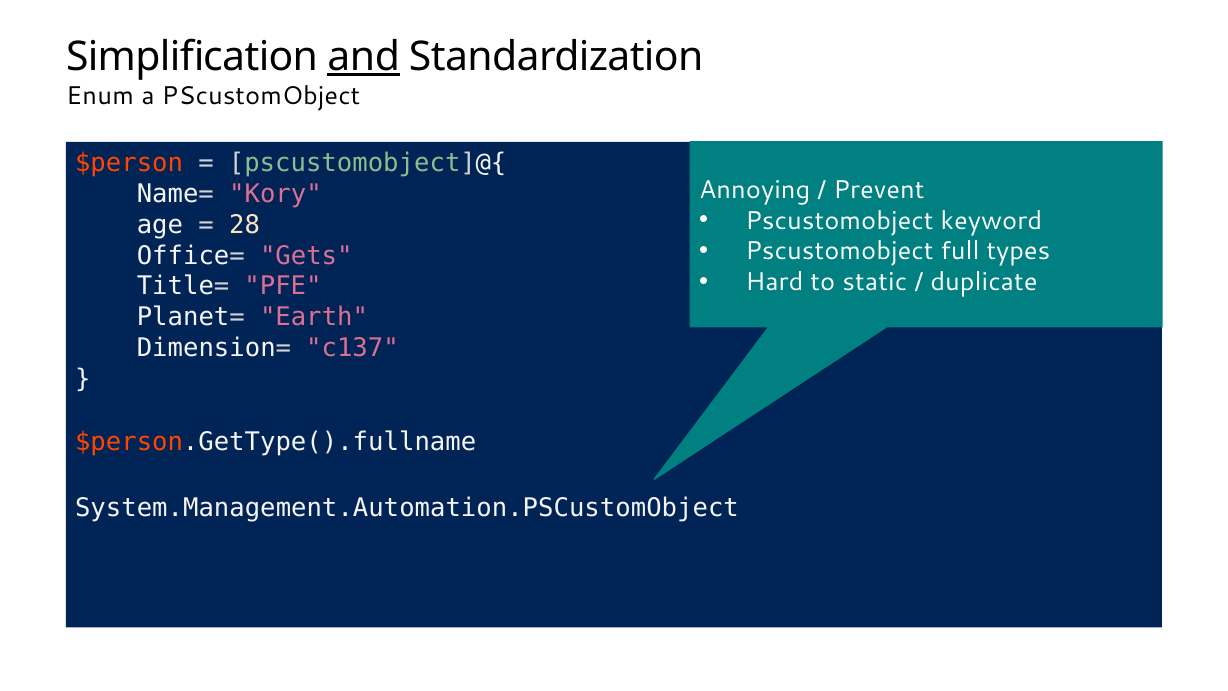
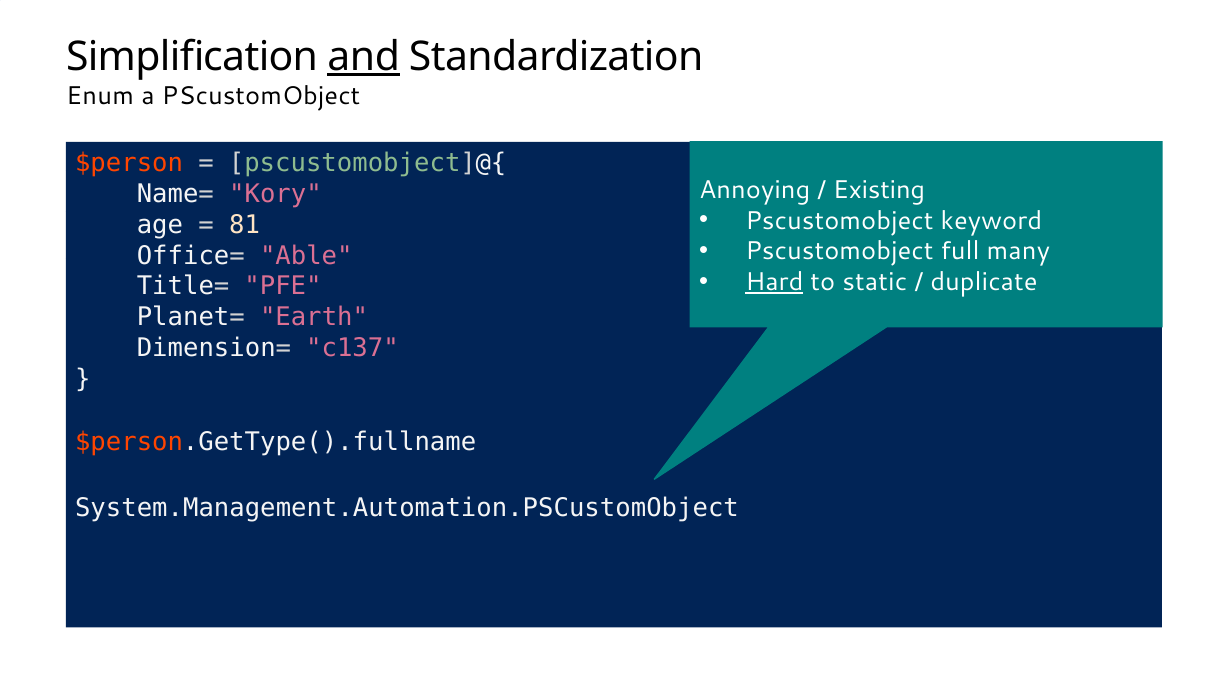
Prevent: Prevent -> Existing
28: 28 -> 81
types: types -> many
Gets: Gets -> Able
Hard underline: none -> present
